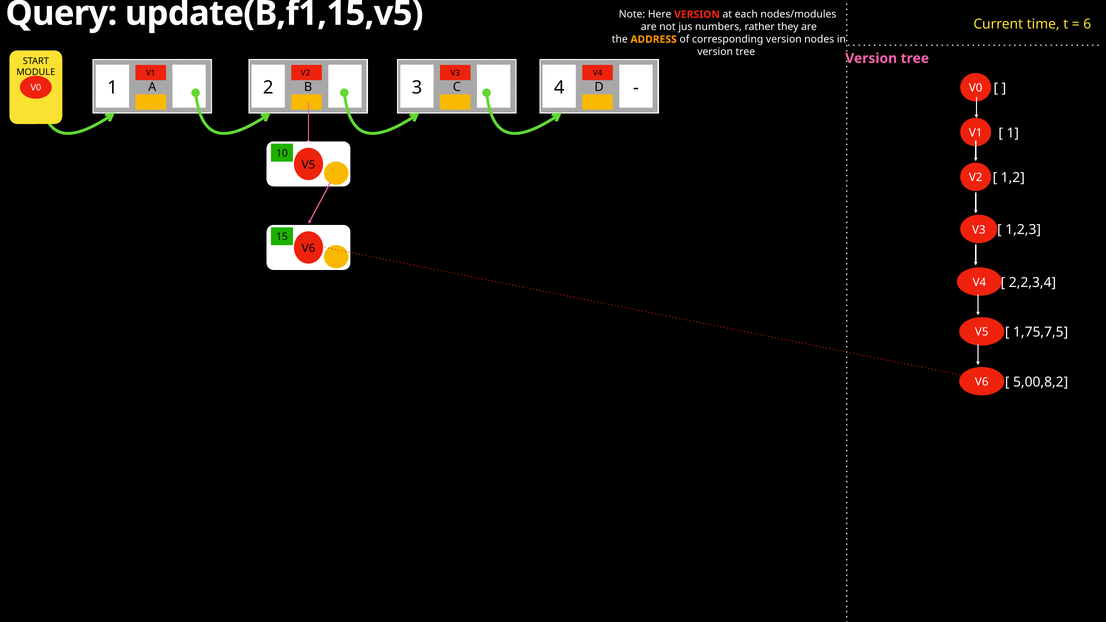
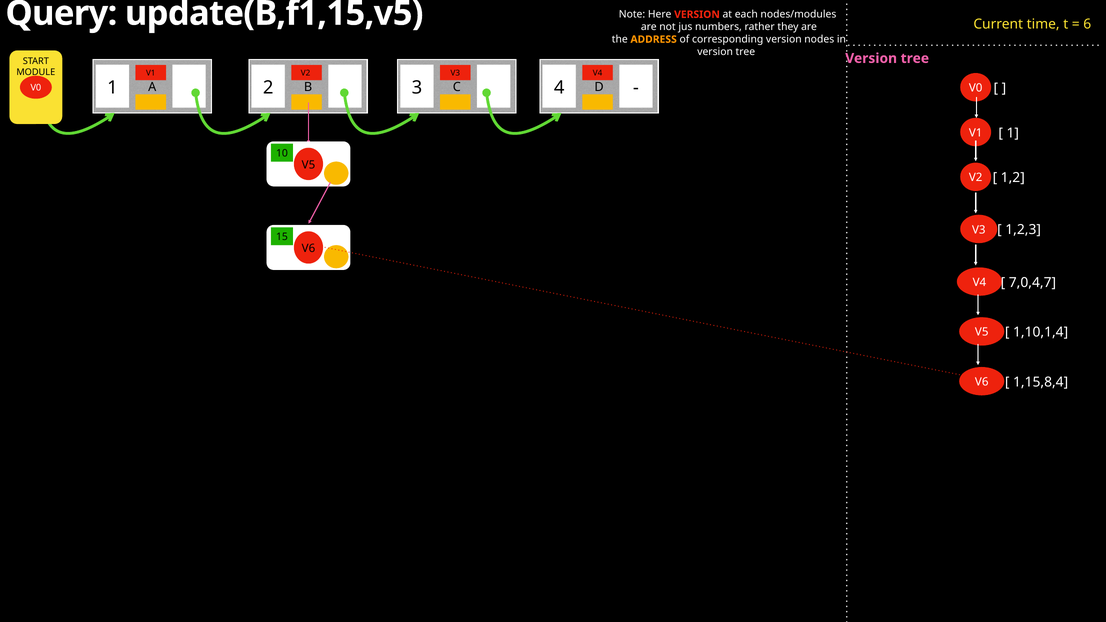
2,2,3,4: 2,2,3,4 -> 7,0,4,7
1,75,7,5: 1,75,7,5 -> 1,10,1,4
5,00,8,2: 5,00,8,2 -> 1,15,8,4
